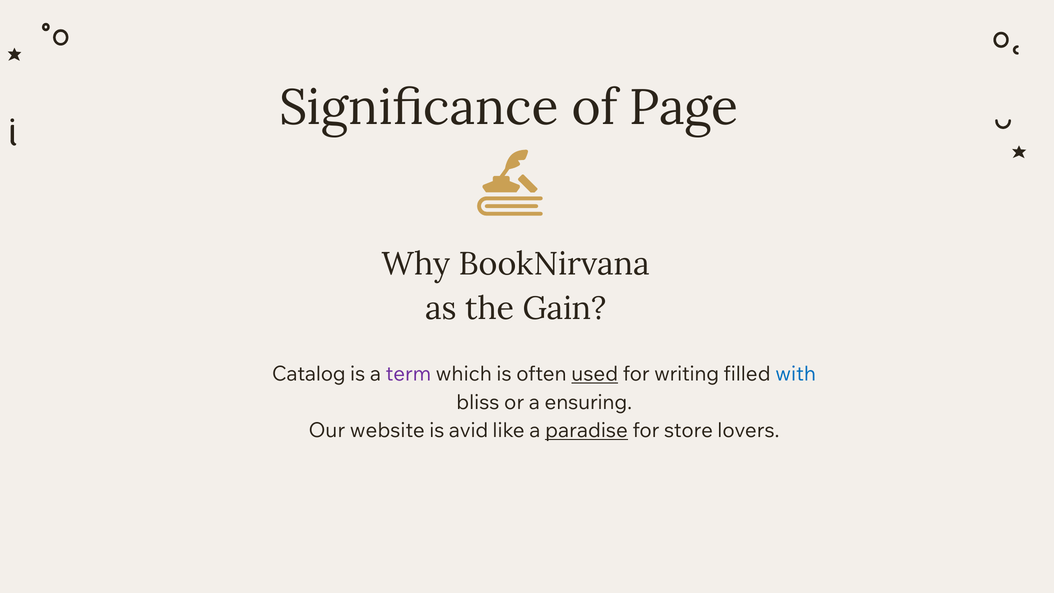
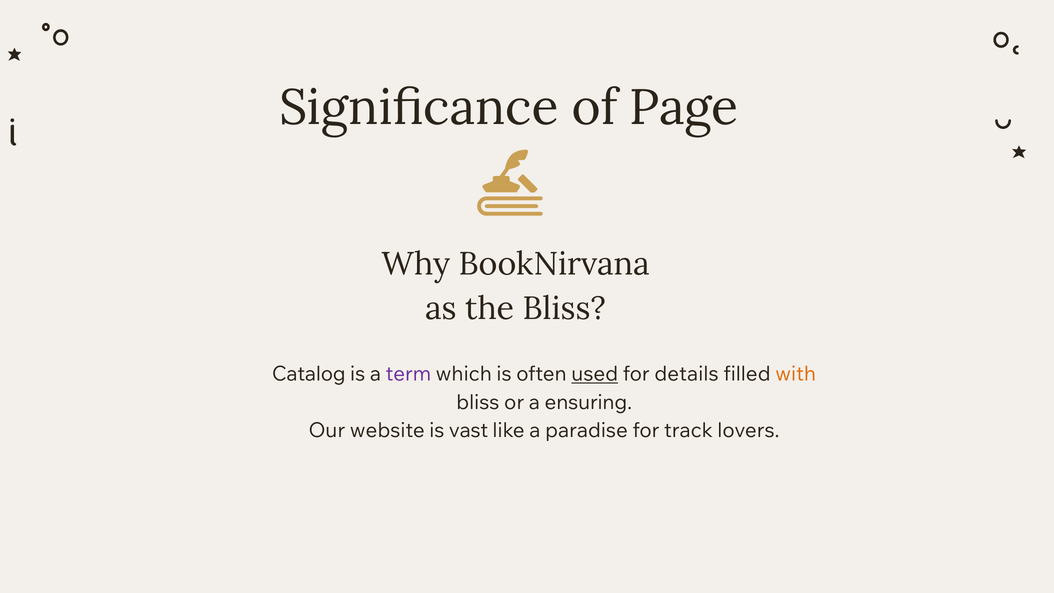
the Gain: Gain -> Bliss
writing: writing -> details
with colour: blue -> orange
avid: avid -> vast
paradise underline: present -> none
store: store -> track
